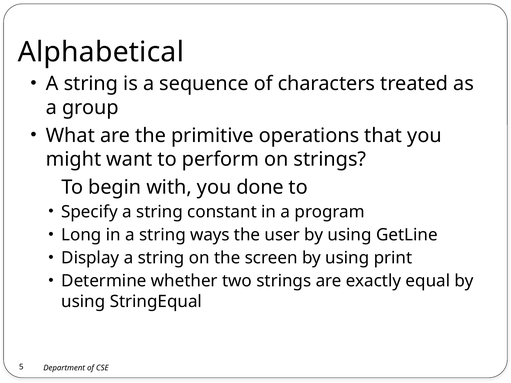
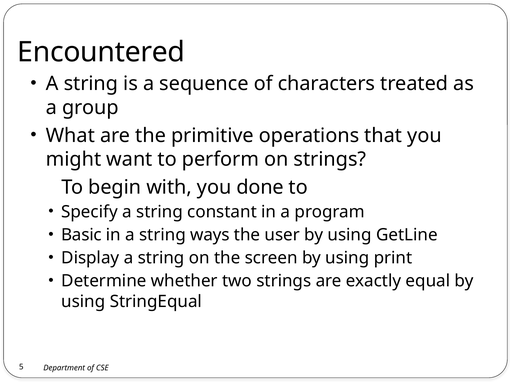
Alphabetical: Alphabetical -> Encountered
Long: Long -> Basic
